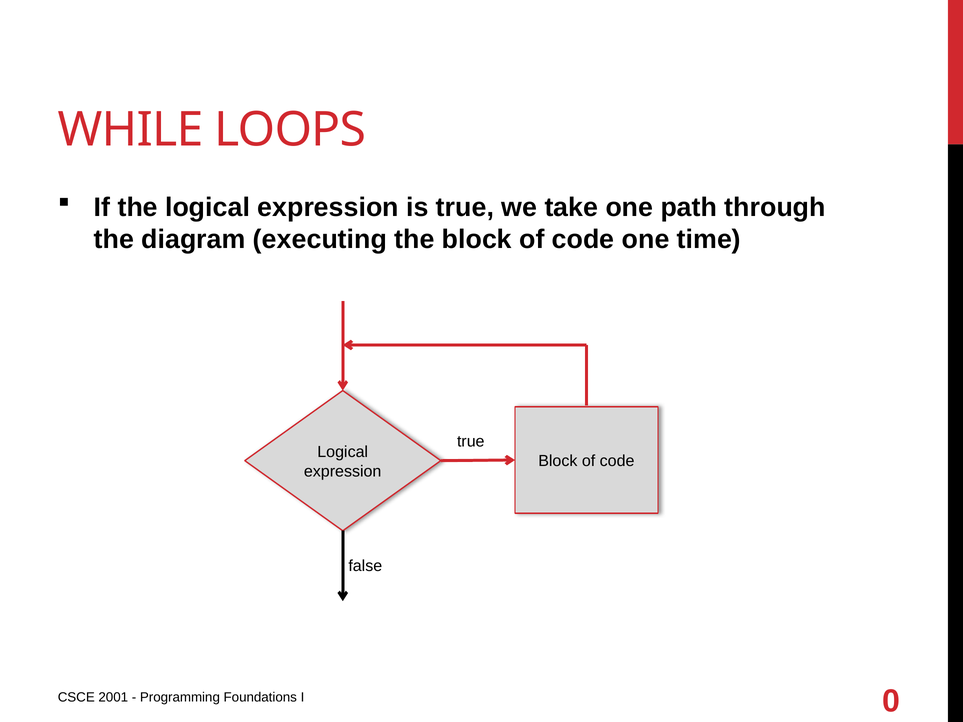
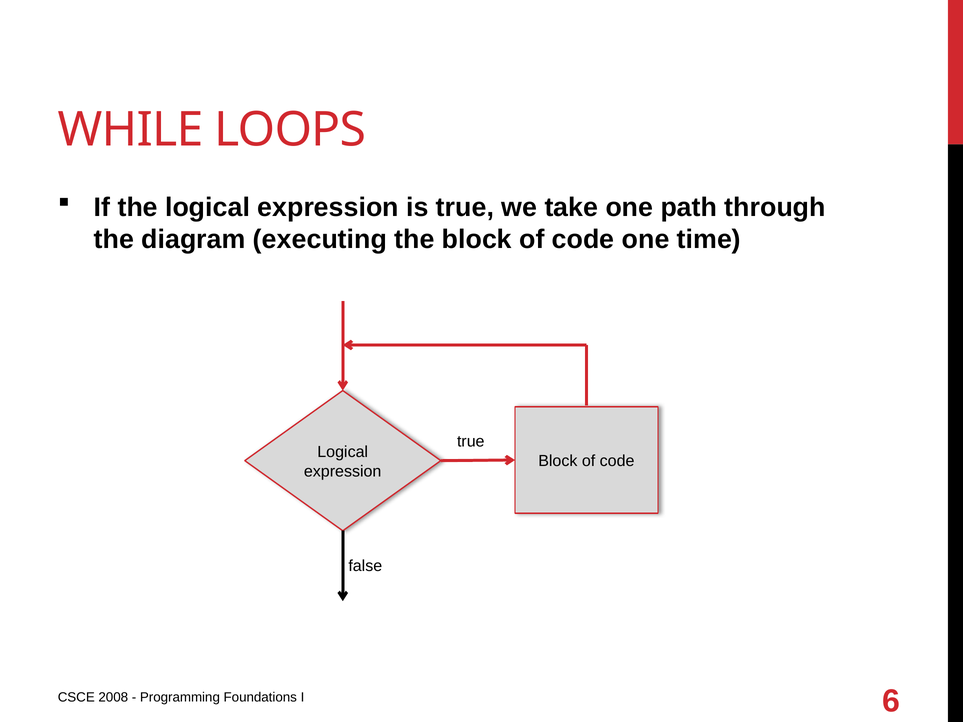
2001: 2001 -> 2008
0: 0 -> 6
